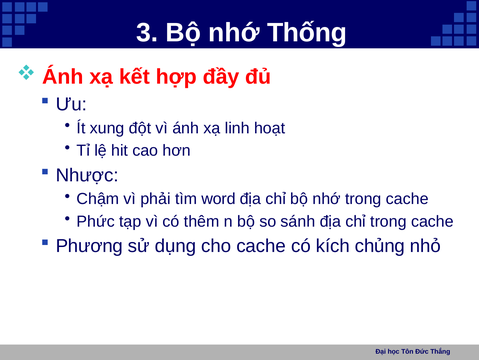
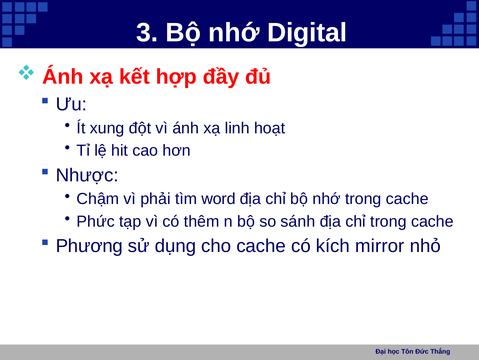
Thống: Thống -> Digital
chủng: chủng -> mirror
